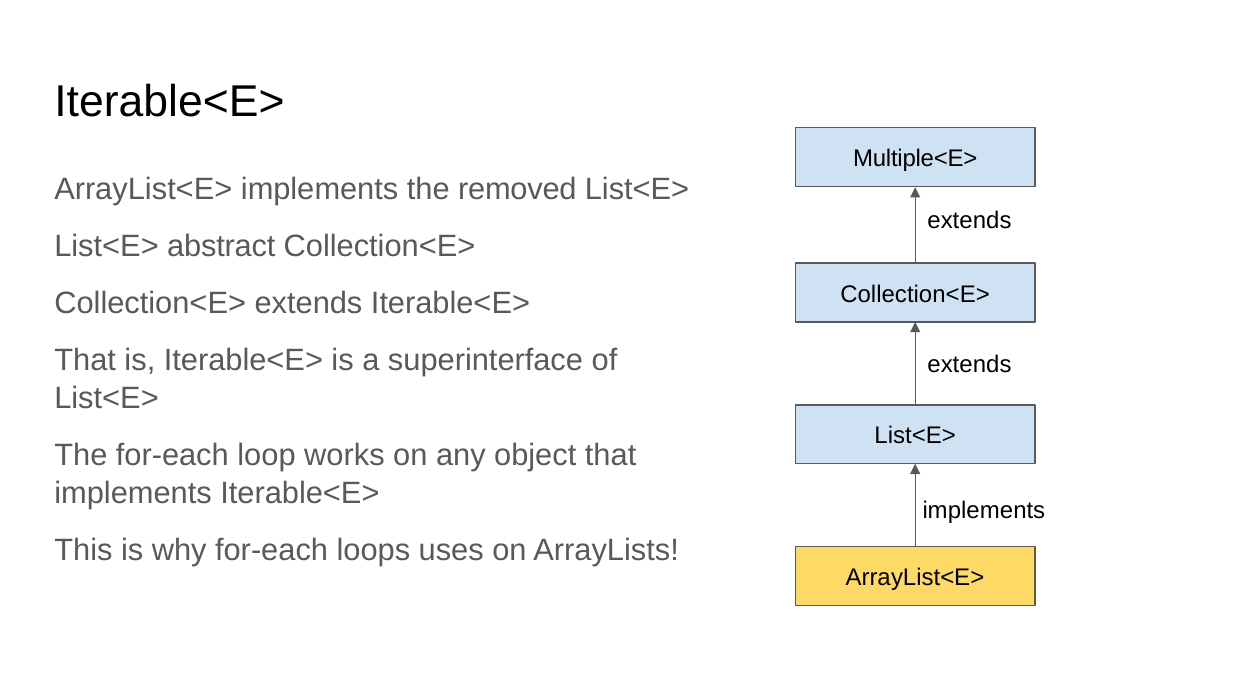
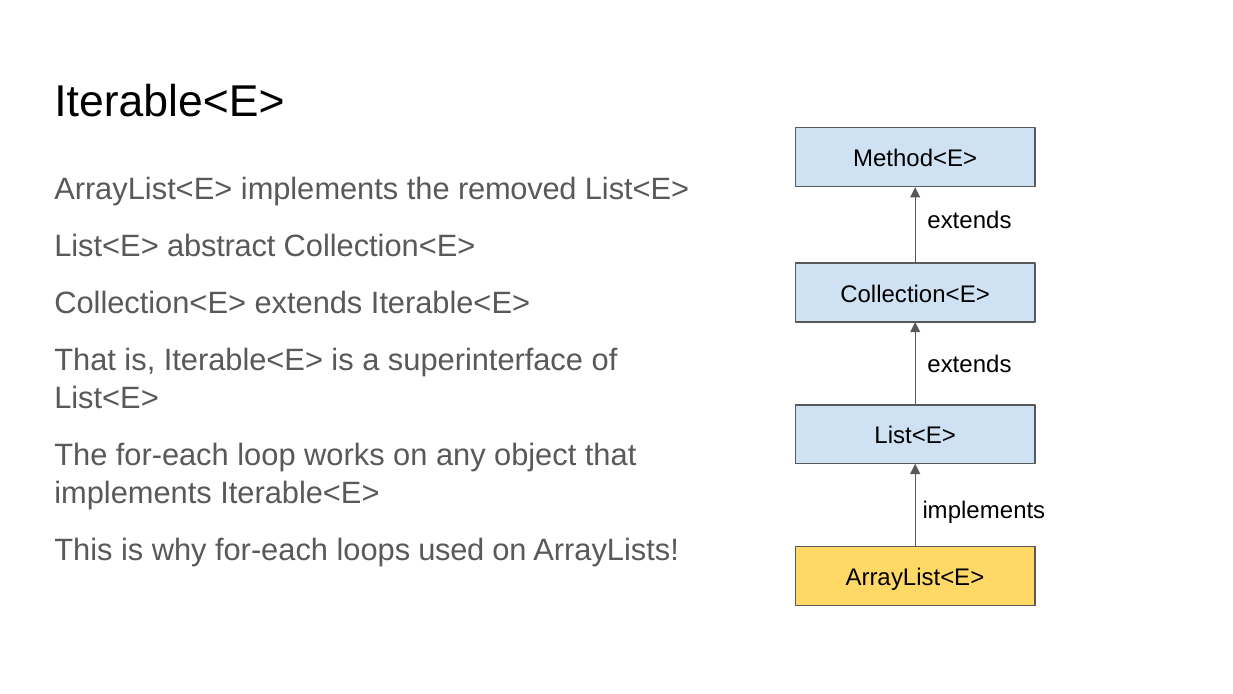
Multiple<E>: Multiple<E> -> Method<E>
uses: uses -> used
